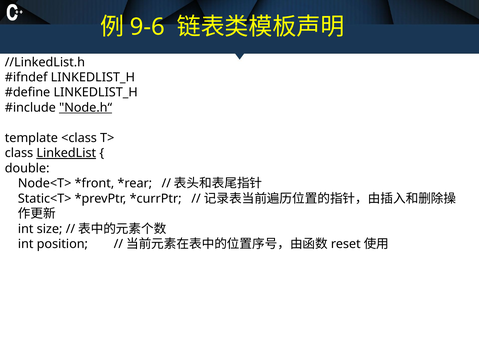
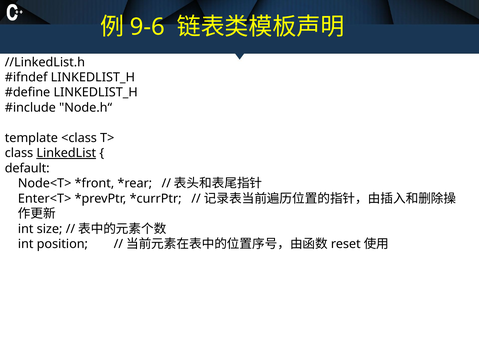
Node.h“ underline: present -> none
double: double -> default
Static<T>: Static<T> -> Enter<T>
